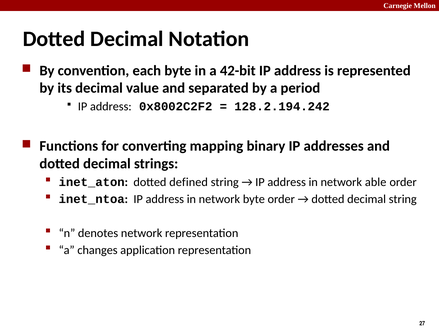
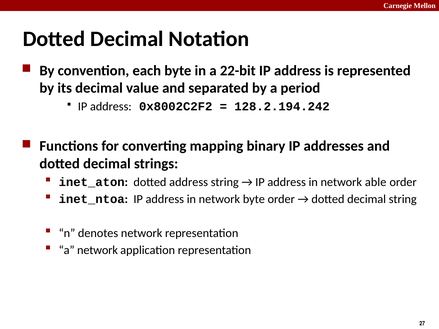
42-bit: 42-bit -> 22-bit
dotted defined: defined -> address
a changes: changes -> network
